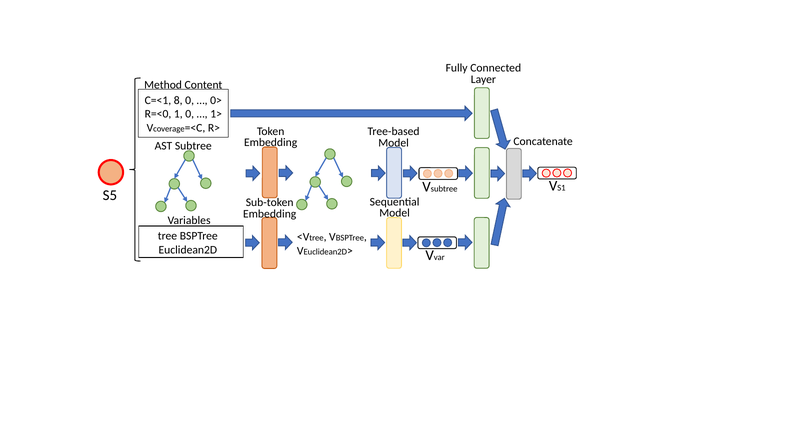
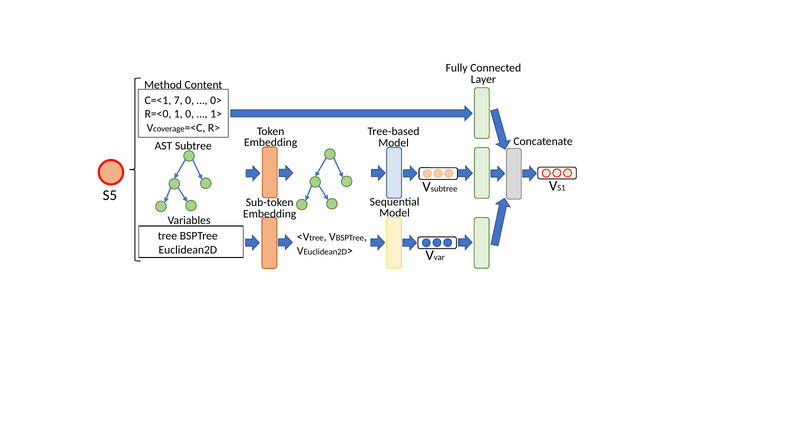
8: 8 -> 7
